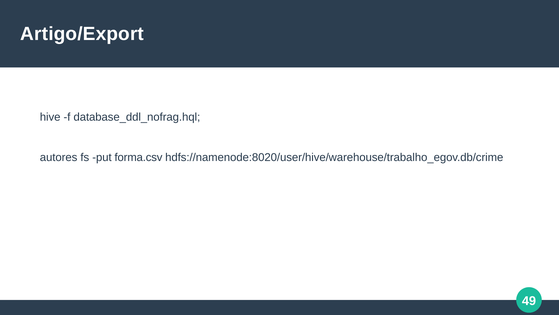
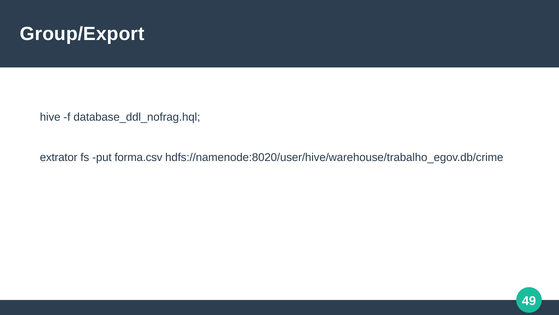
Artigo/Export: Artigo/Export -> Group/Export
autores: autores -> extrator
